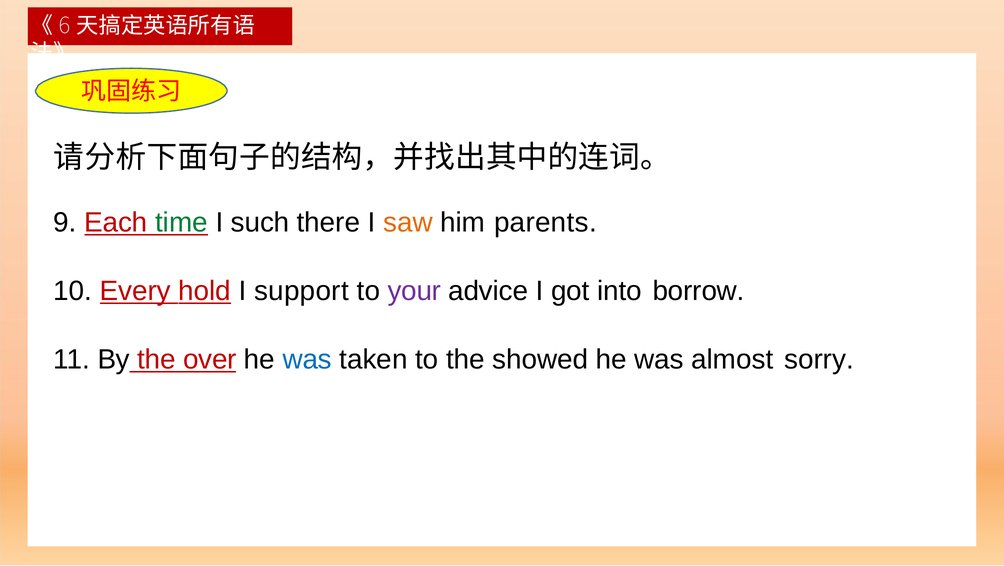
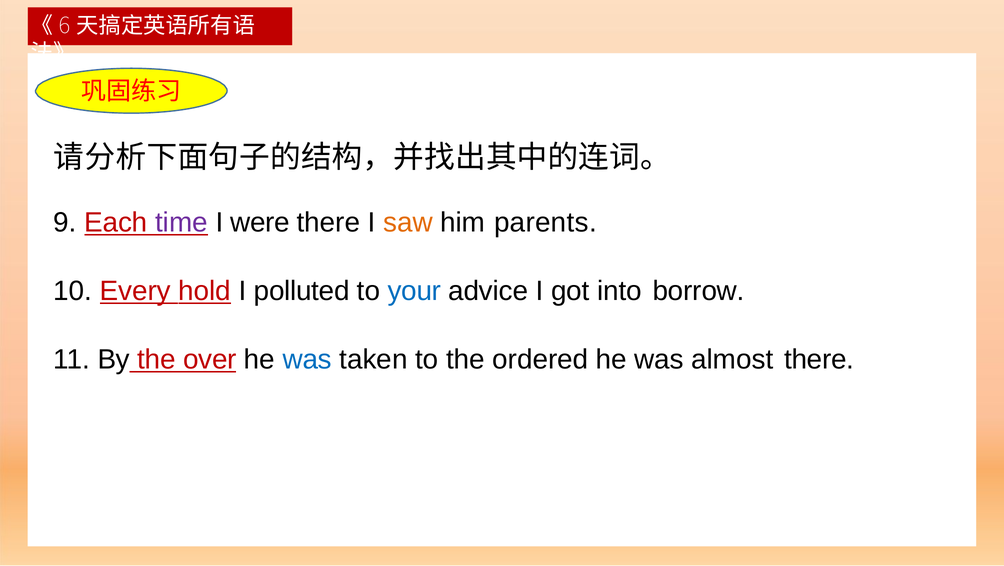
time colour: green -> purple
such: such -> were
support: support -> polluted
your colour: purple -> blue
showed: showed -> ordered
almost sorry: sorry -> there
